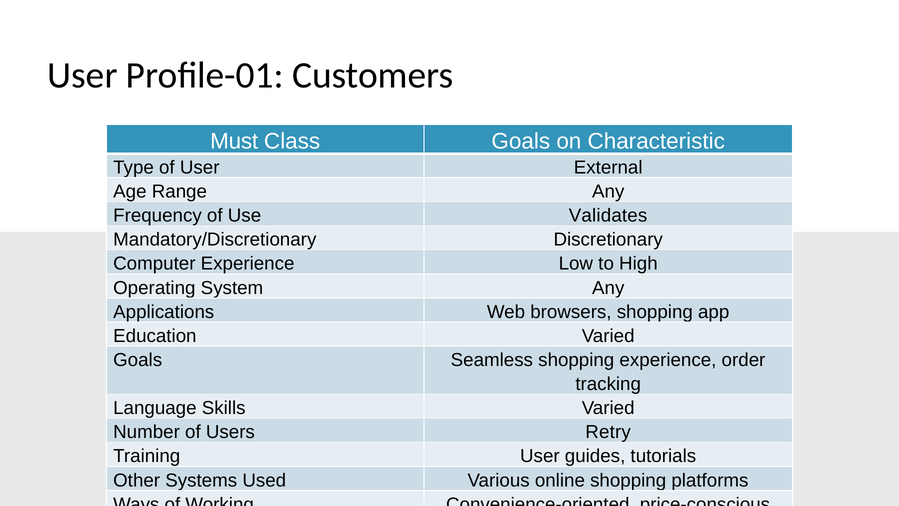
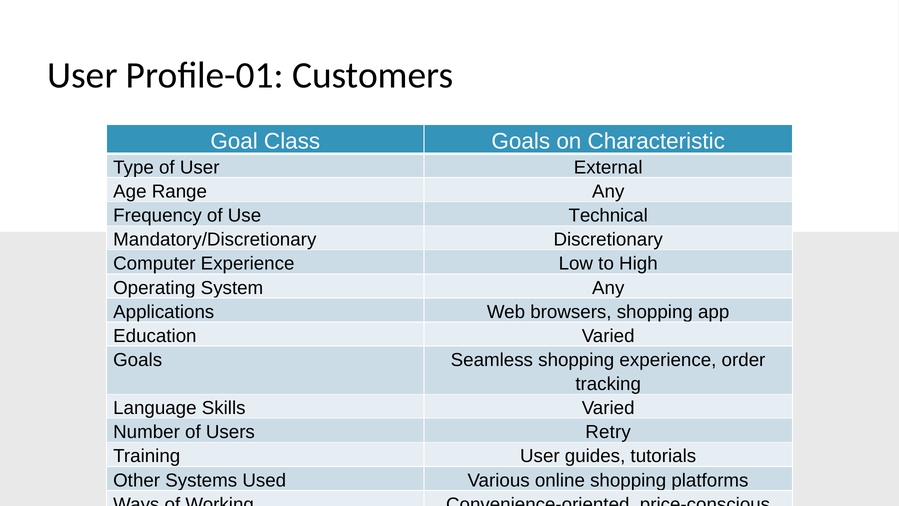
Must: Must -> Goal
Validates: Validates -> Technical
